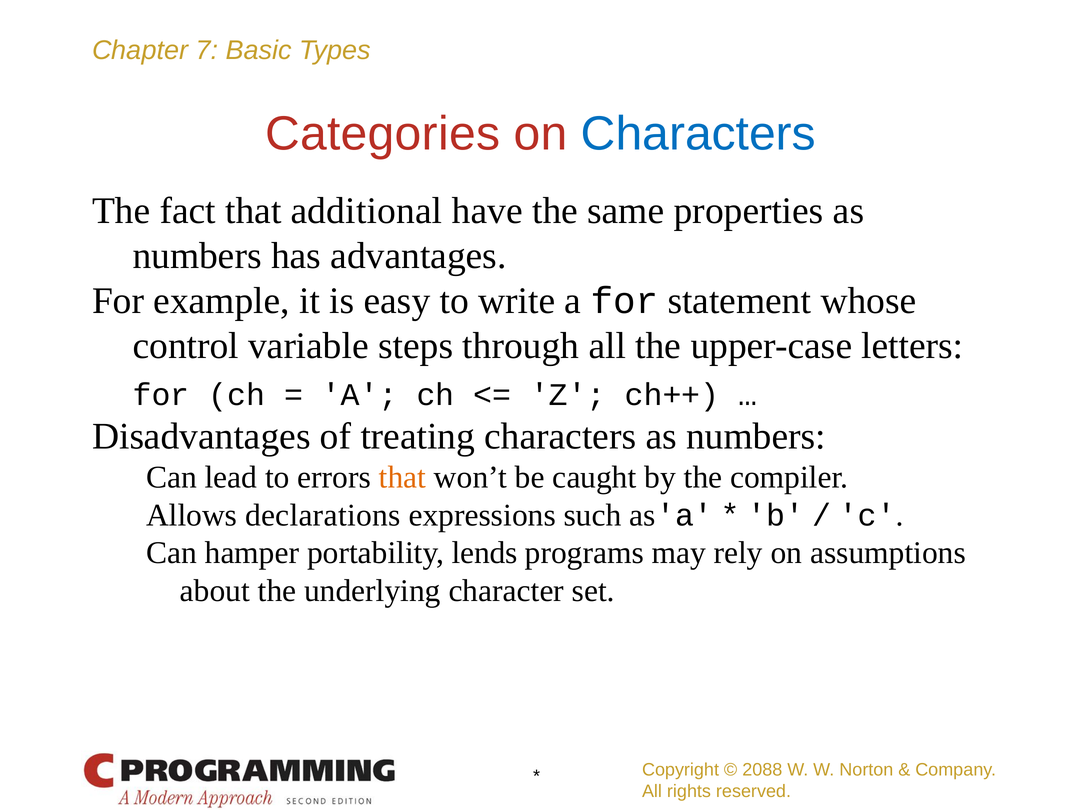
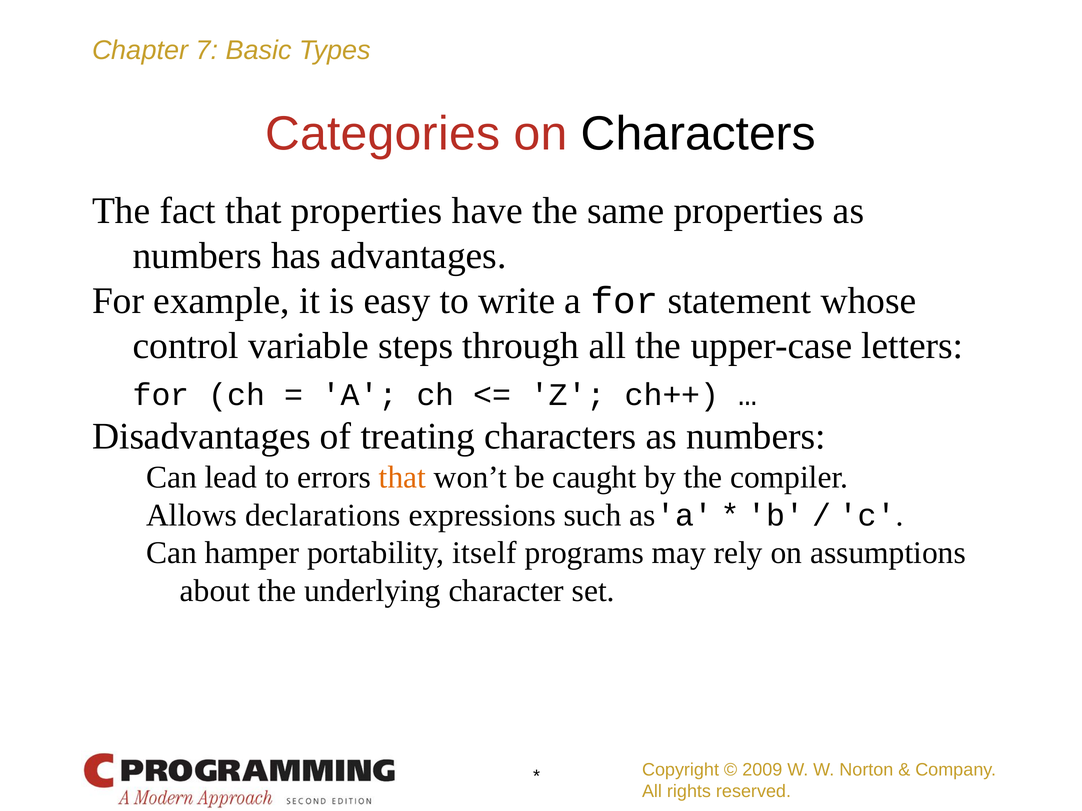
Characters at (698, 134) colour: blue -> black
that additional: additional -> properties
lends: lends -> itself
2088: 2088 -> 2009
